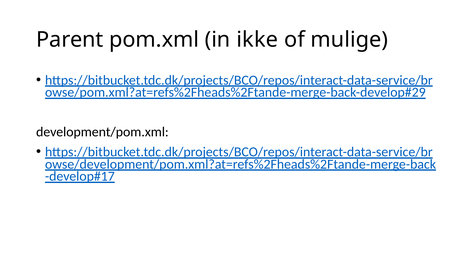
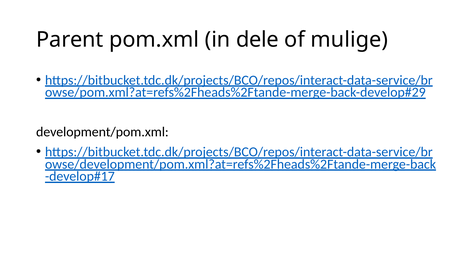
ikke: ikke -> dele
